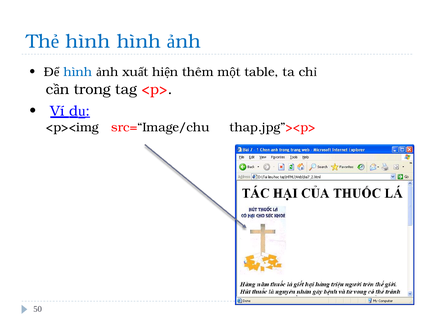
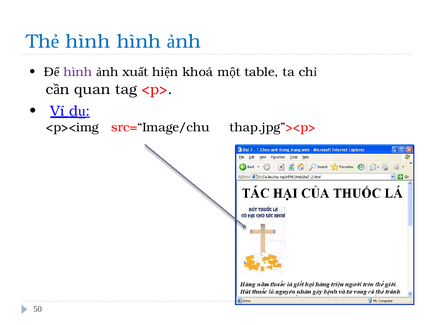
hình at (78, 72) colour: blue -> purple
thêm: thêm -> khoá
trong: trong -> quan
